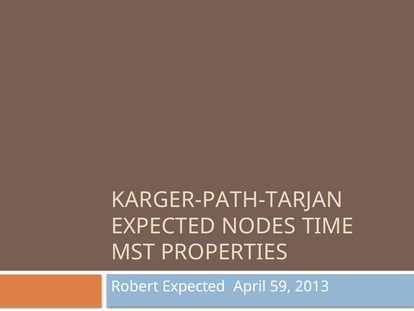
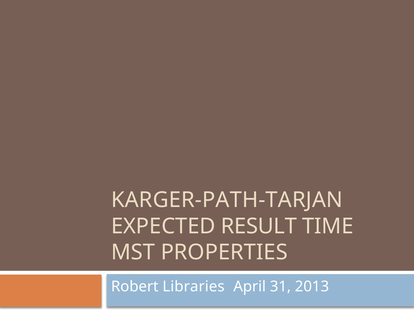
NODES: NODES -> RESULT
Robert Expected: Expected -> Libraries
59: 59 -> 31
